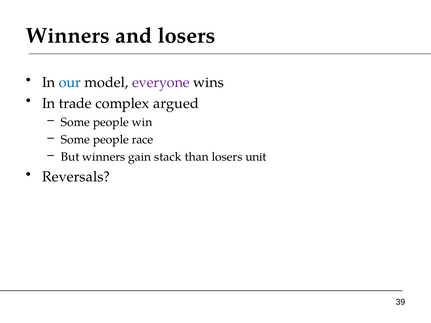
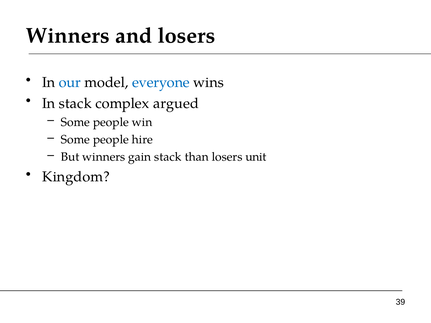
everyone colour: purple -> blue
In trade: trade -> stack
race: race -> hire
Reversals: Reversals -> Kingdom
